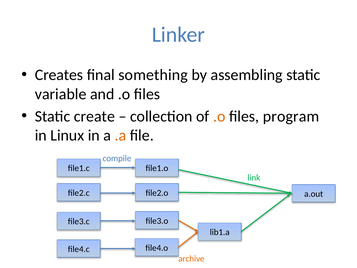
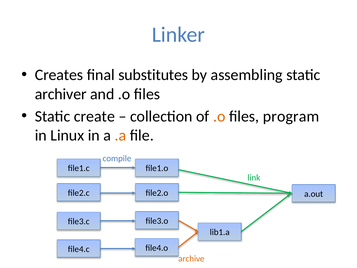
something: something -> substitutes
variable: variable -> archiver
